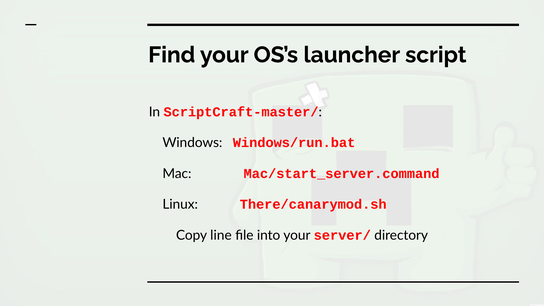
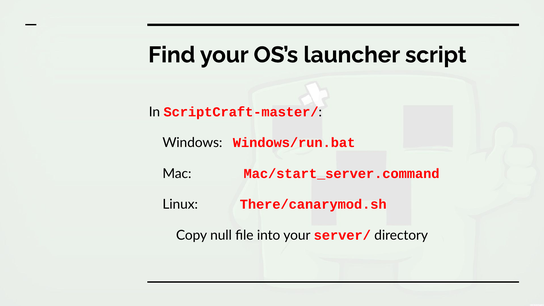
line: line -> null
